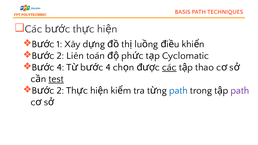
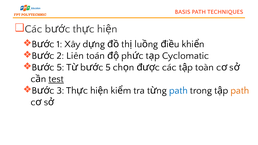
4 at (60, 67): 4 -> 5
4 at (108, 67): 4 -> 5
các at (169, 67) underline: present -> none
thao: thao -> toàn
2 at (60, 91): 2 -> 3
path at (240, 91) colour: purple -> orange
